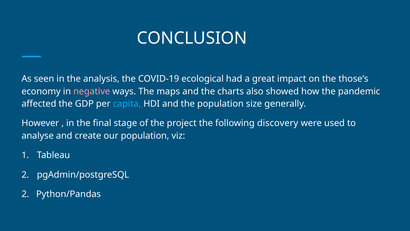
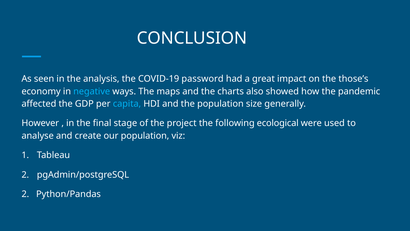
ecological: ecological -> password
negative colour: pink -> light blue
discovery: discovery -> ecological
